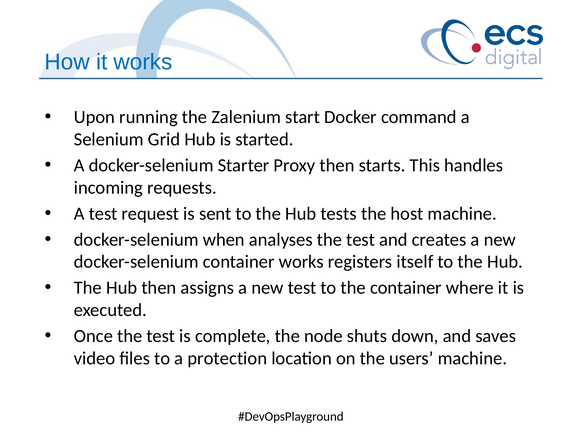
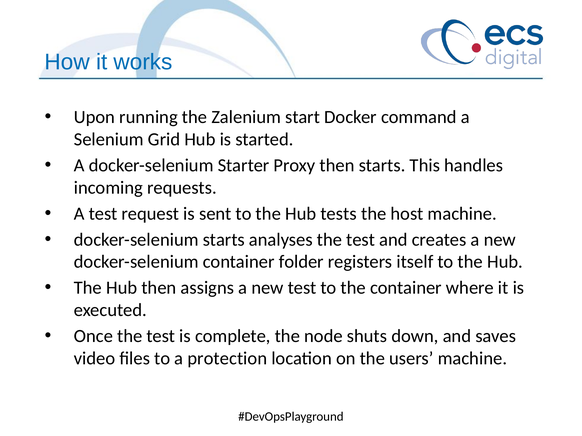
docker-selenium when: when -> starts
container works: works -> folder
